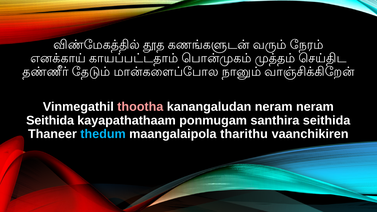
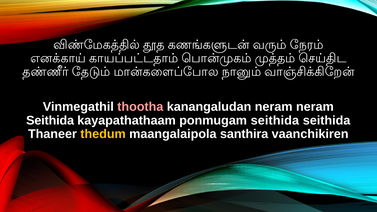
ponmugam santhira: santhira -> seithida
thedum colour: light blue -> yellow
tharithu: tharithu -> santhira
